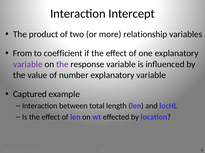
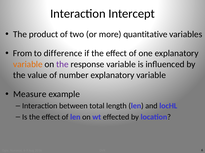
relationship: relationship -> quantitative
coefficient: coefficient -> difference
variable at (28, 65) colour: purple -> orange
Captured: Captured -> Measure
